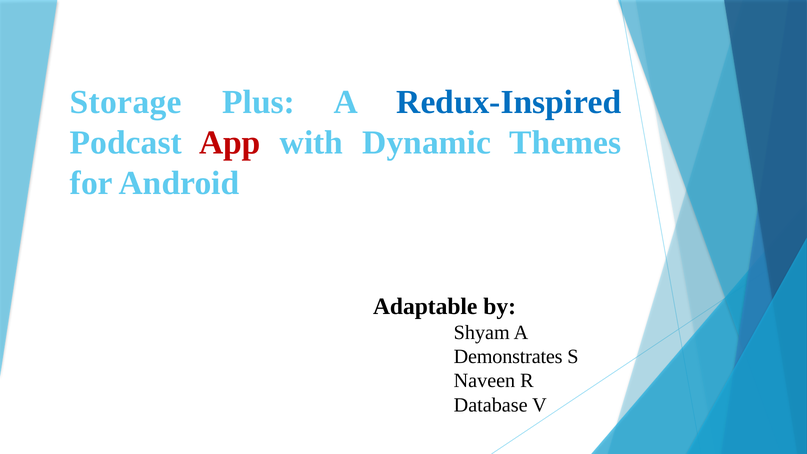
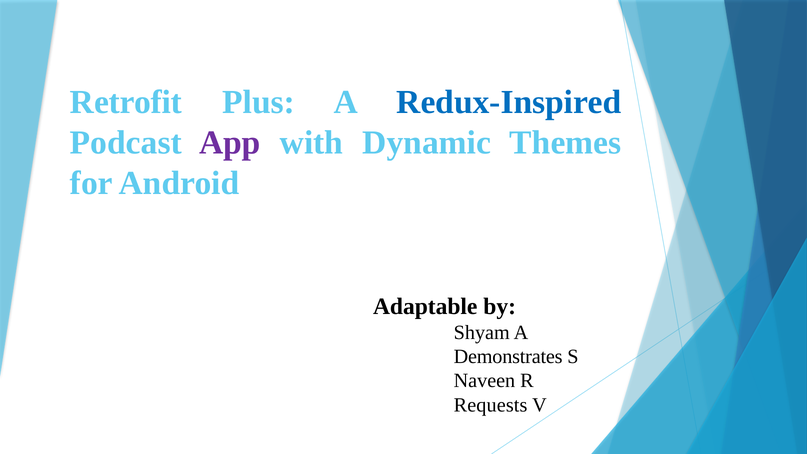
Storage: Storage -> Retrofit
App colour: red -> purple
Database: Database -> Requests
